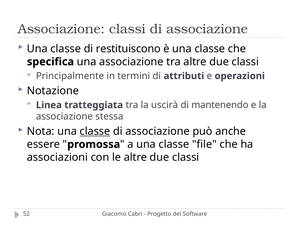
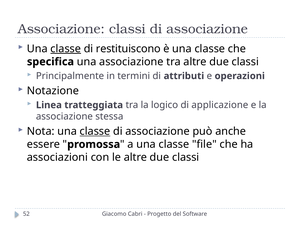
classe at (66, 49) underline: none -> present
uscirà: uscirà -> logico
mantenendo: mantenendo -> applicazione
